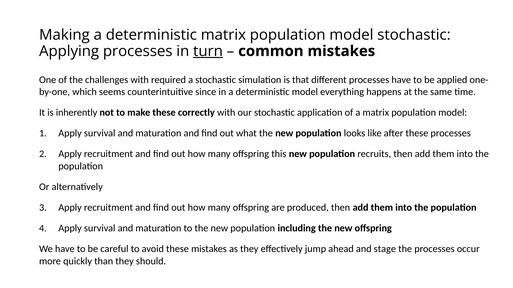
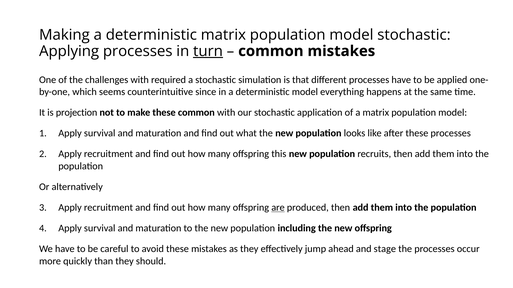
inherently: inherently -> projection
these correctly: correctly -> common
are underline: none -> present
